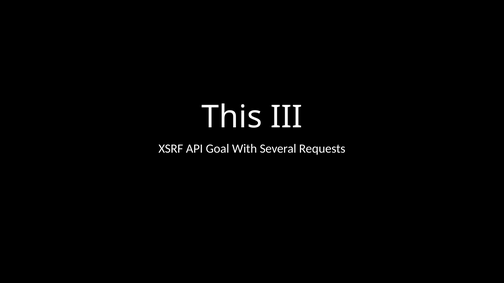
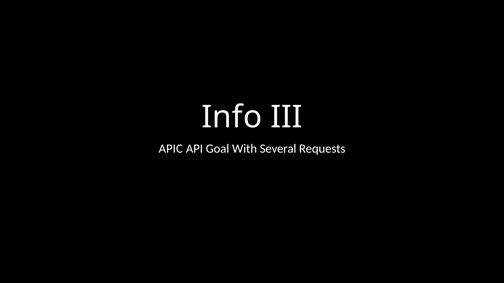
This: This -> Info
XSRF: XSRF -> APIC
